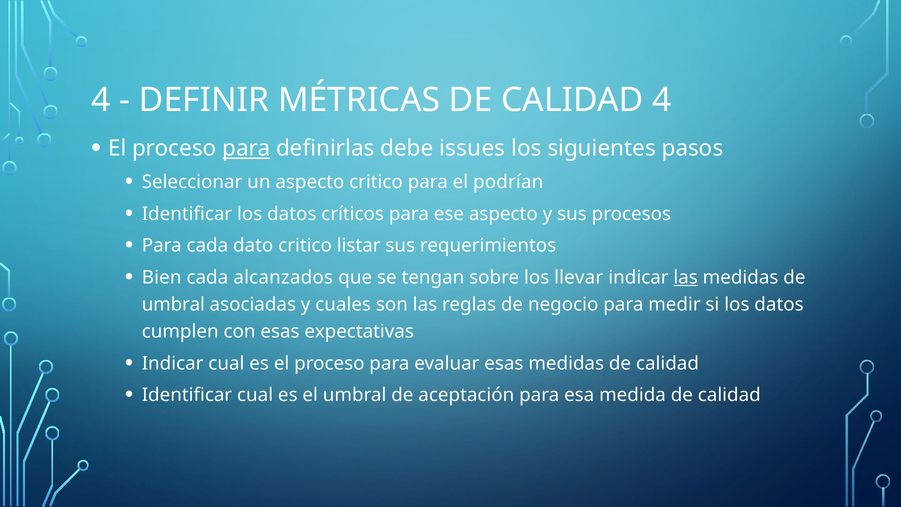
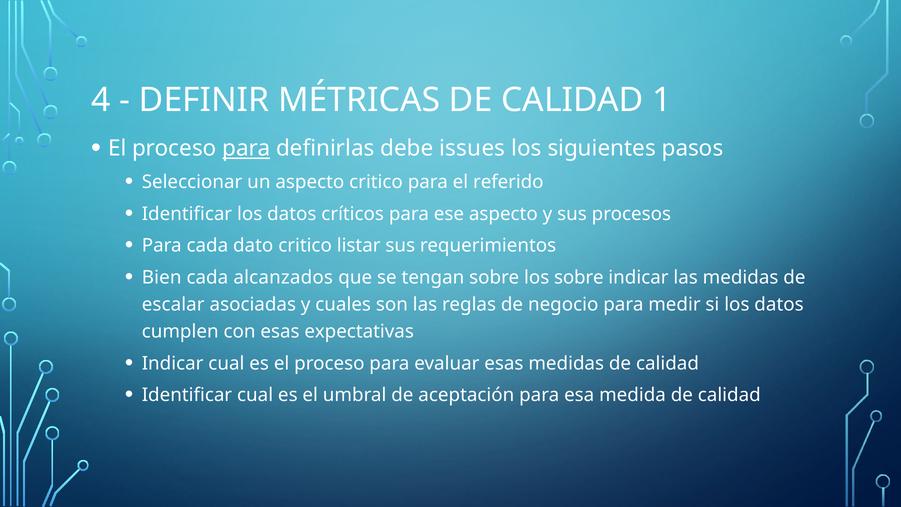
CALIDAD 4: 4 -> 1
podrían: podrían -> referido
los llevar: llevar -> sobre
las at (686, 277) underline: present -> none
umbral at (173, 304): umbral -> escalar
